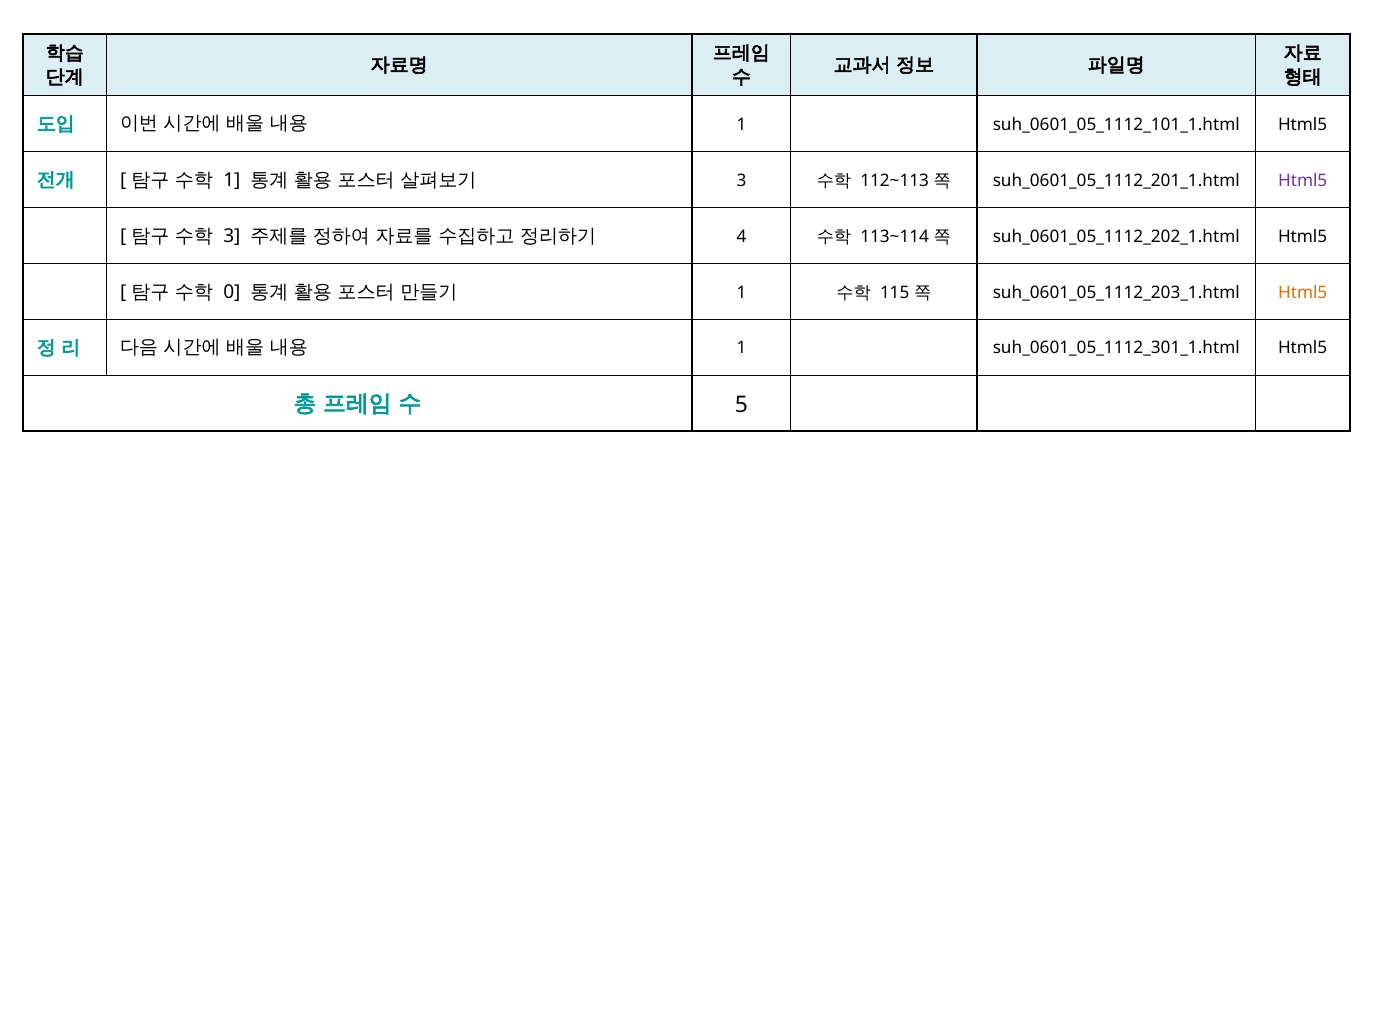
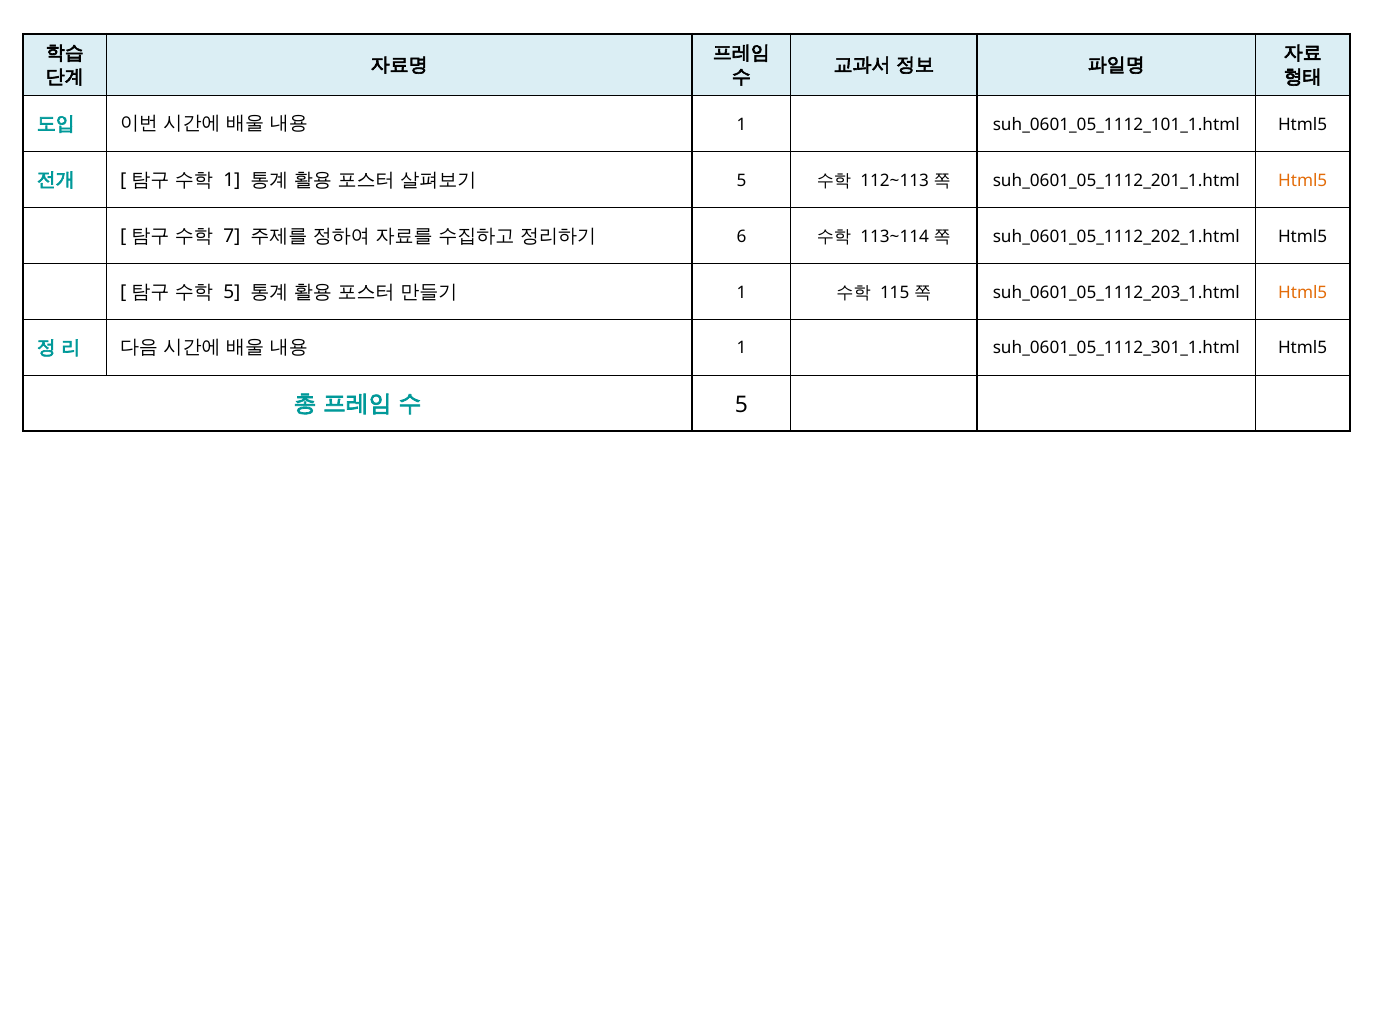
3 at (741, 180): 3 -> 5
Html5 at (1303, 180) colour: purple -> orange
3 at (232, 236): 3 -> 7
4: 4 -> 6
0 at (232, 292): 0 -> 5
